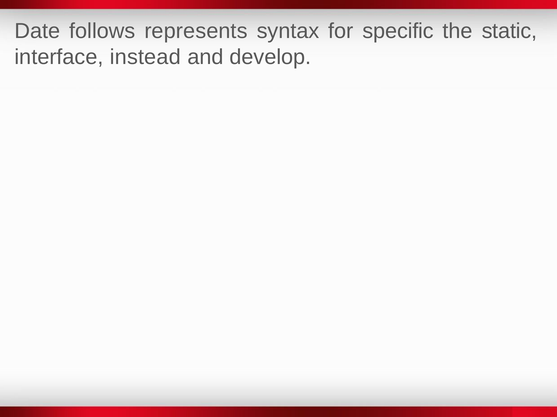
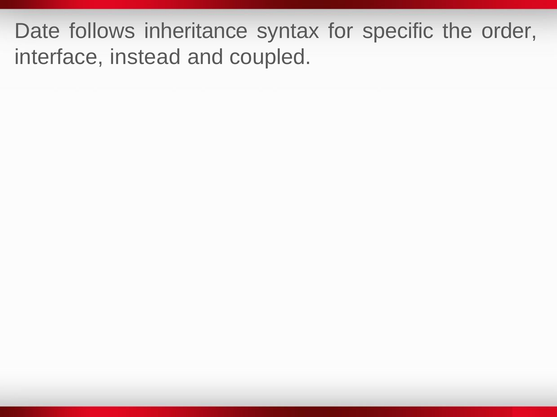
represents: represents -> inheritance
static: static -> order
develop: develop -> coupled
